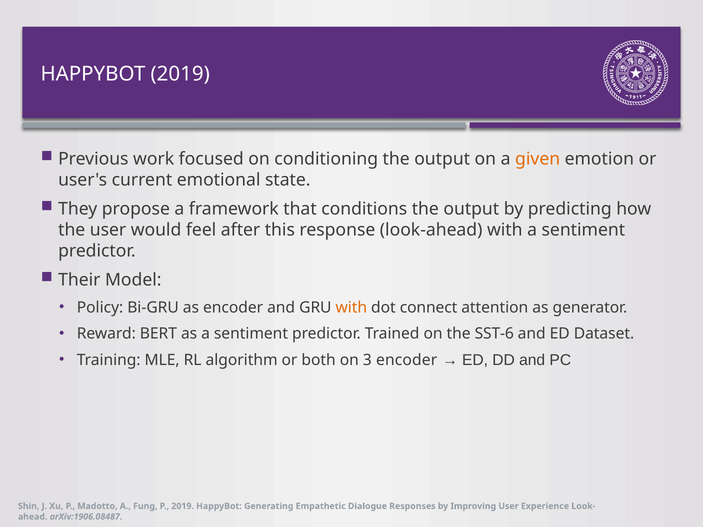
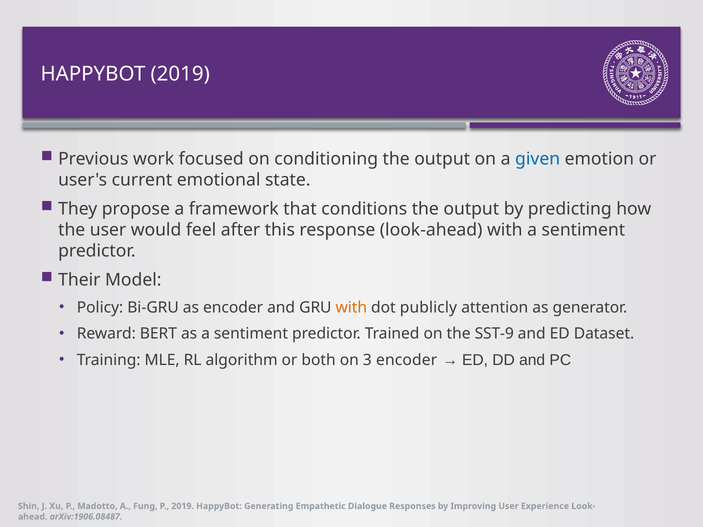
given colour: orange -> blue
connect: connect -> publicly
SST-6: SST-6 -> SST-9
